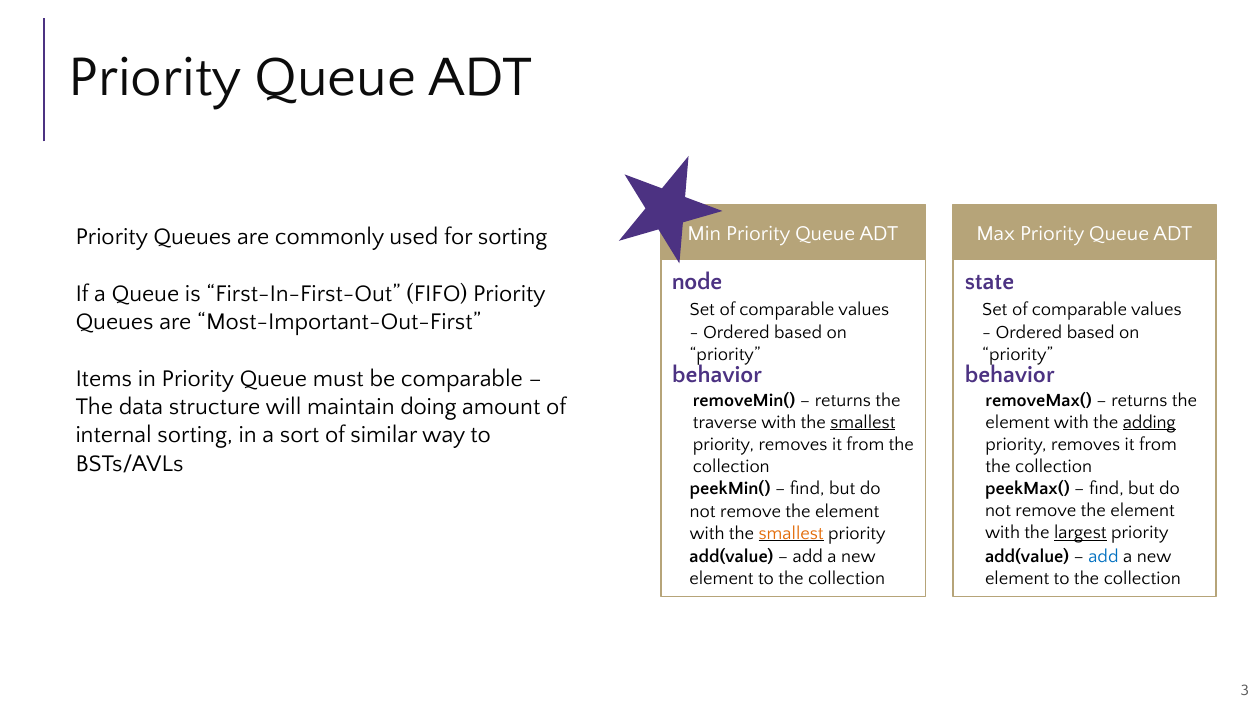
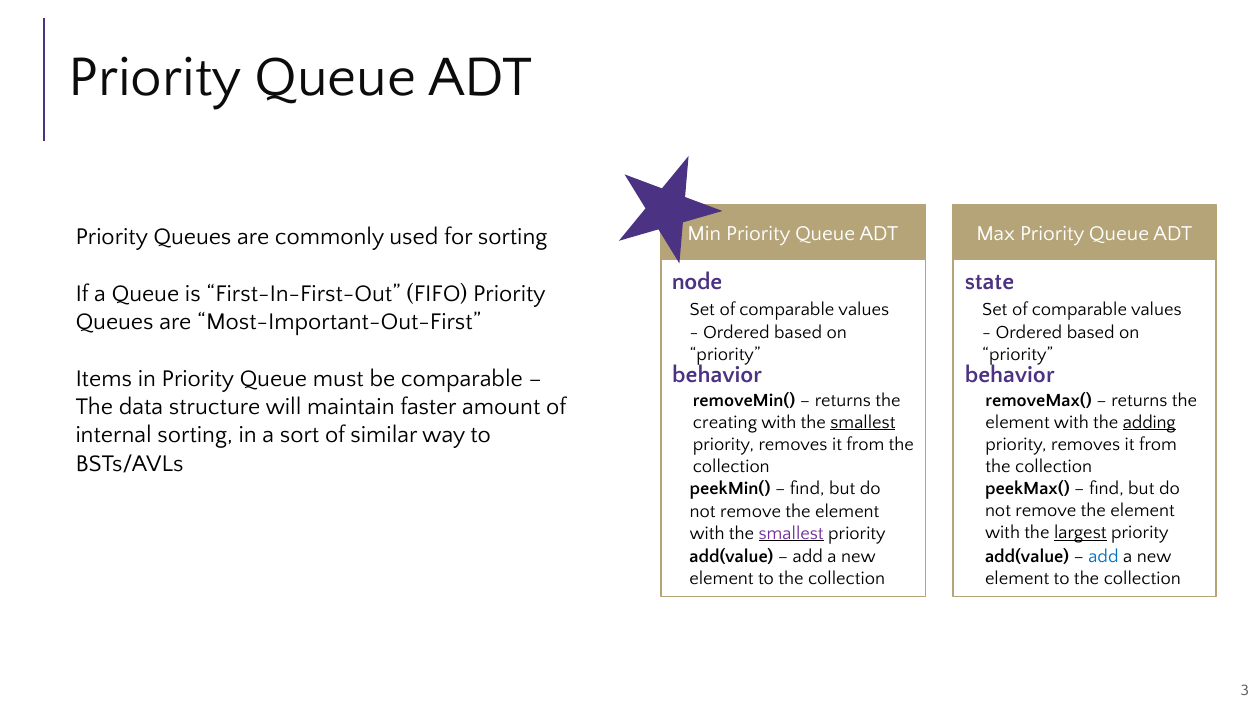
doing: doing -> faster
traverse: traverse -> creating
smallest at (791, 533) colour: orange -> purple
